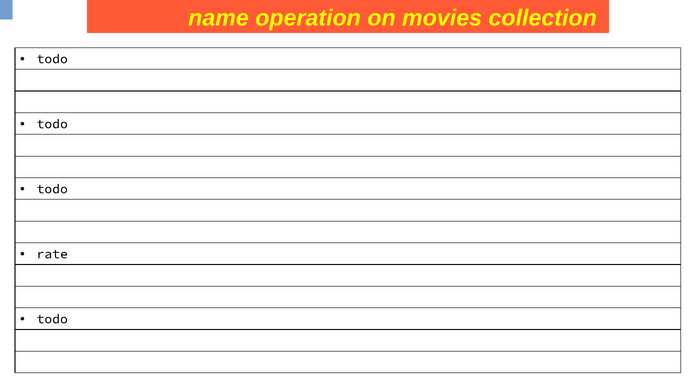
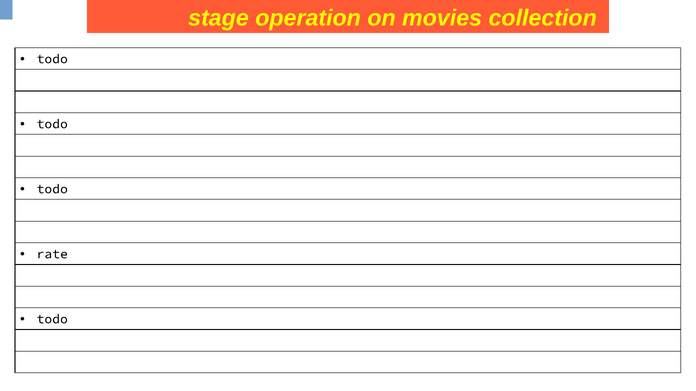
name: name -> stage
